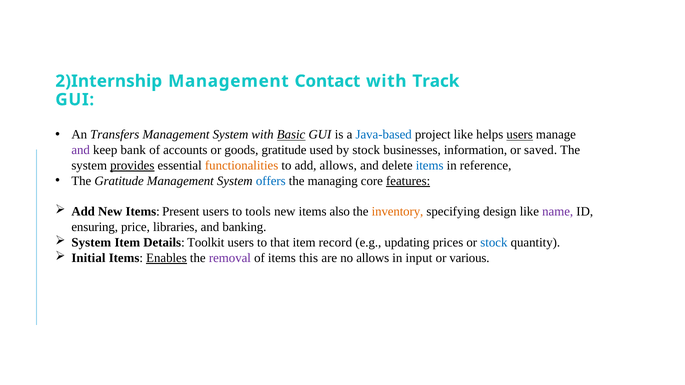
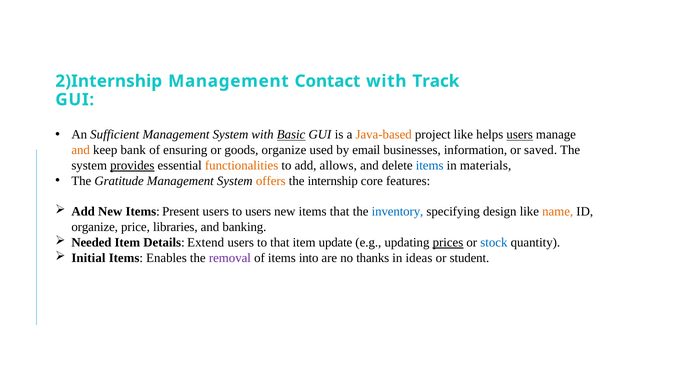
Transfers: Transfers -> Sufficient
Java-based colour: blue -> orange
and at (81, 150) colour: purple -> orange
accounts: accounts -> ensuring
goods gratitude: gratitude -> organize
by stock: stock -> email
reference: reference -> materials
offers colour: blue -> orange
managing: managing -> internship
features underline: present -> none
to tools: tools -> users
items also: also -> that
inventory colour: orange -> blue
name colour: purple -> orange
ensuring at (95, 227): ensuring -> organize
System at (91, 243): System -> Needed
Toolkit: Toolkit -> Extend
record: record -> update
prices underline: none -> present
Enables underline: present -> none
this: this -> into
no allows: allows -> thanks
input: input -> ideas
various: various -> student
